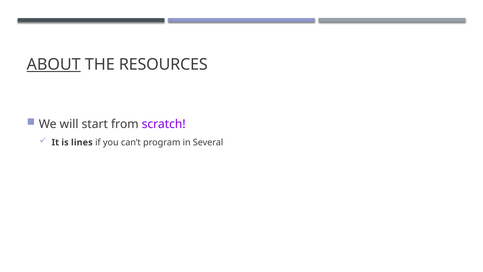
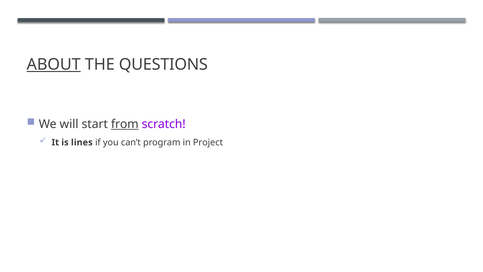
RESOURCES: RESOURCES -> QUESTIONS
from underline: none -> present
Several: Several -> Project
